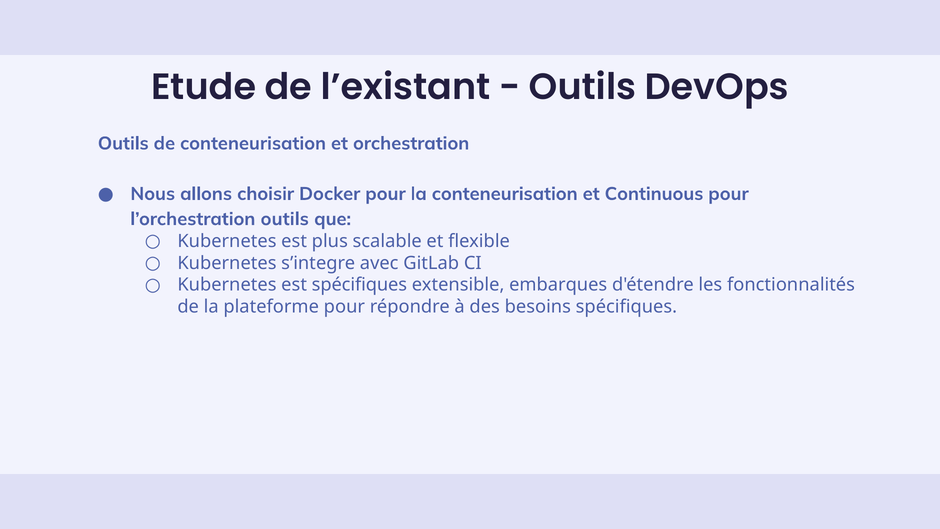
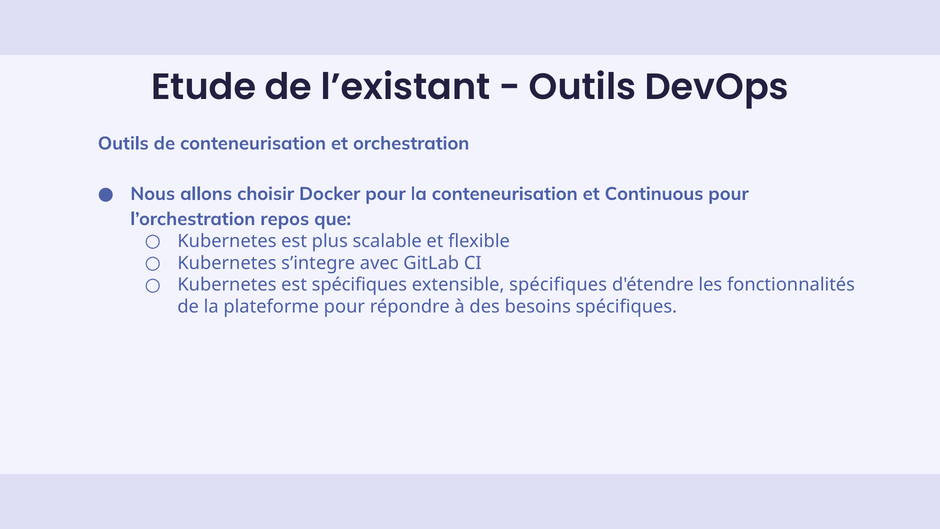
l’orchestration outils: outils -> repos
extensible embarques: embarques -> spécifiques
